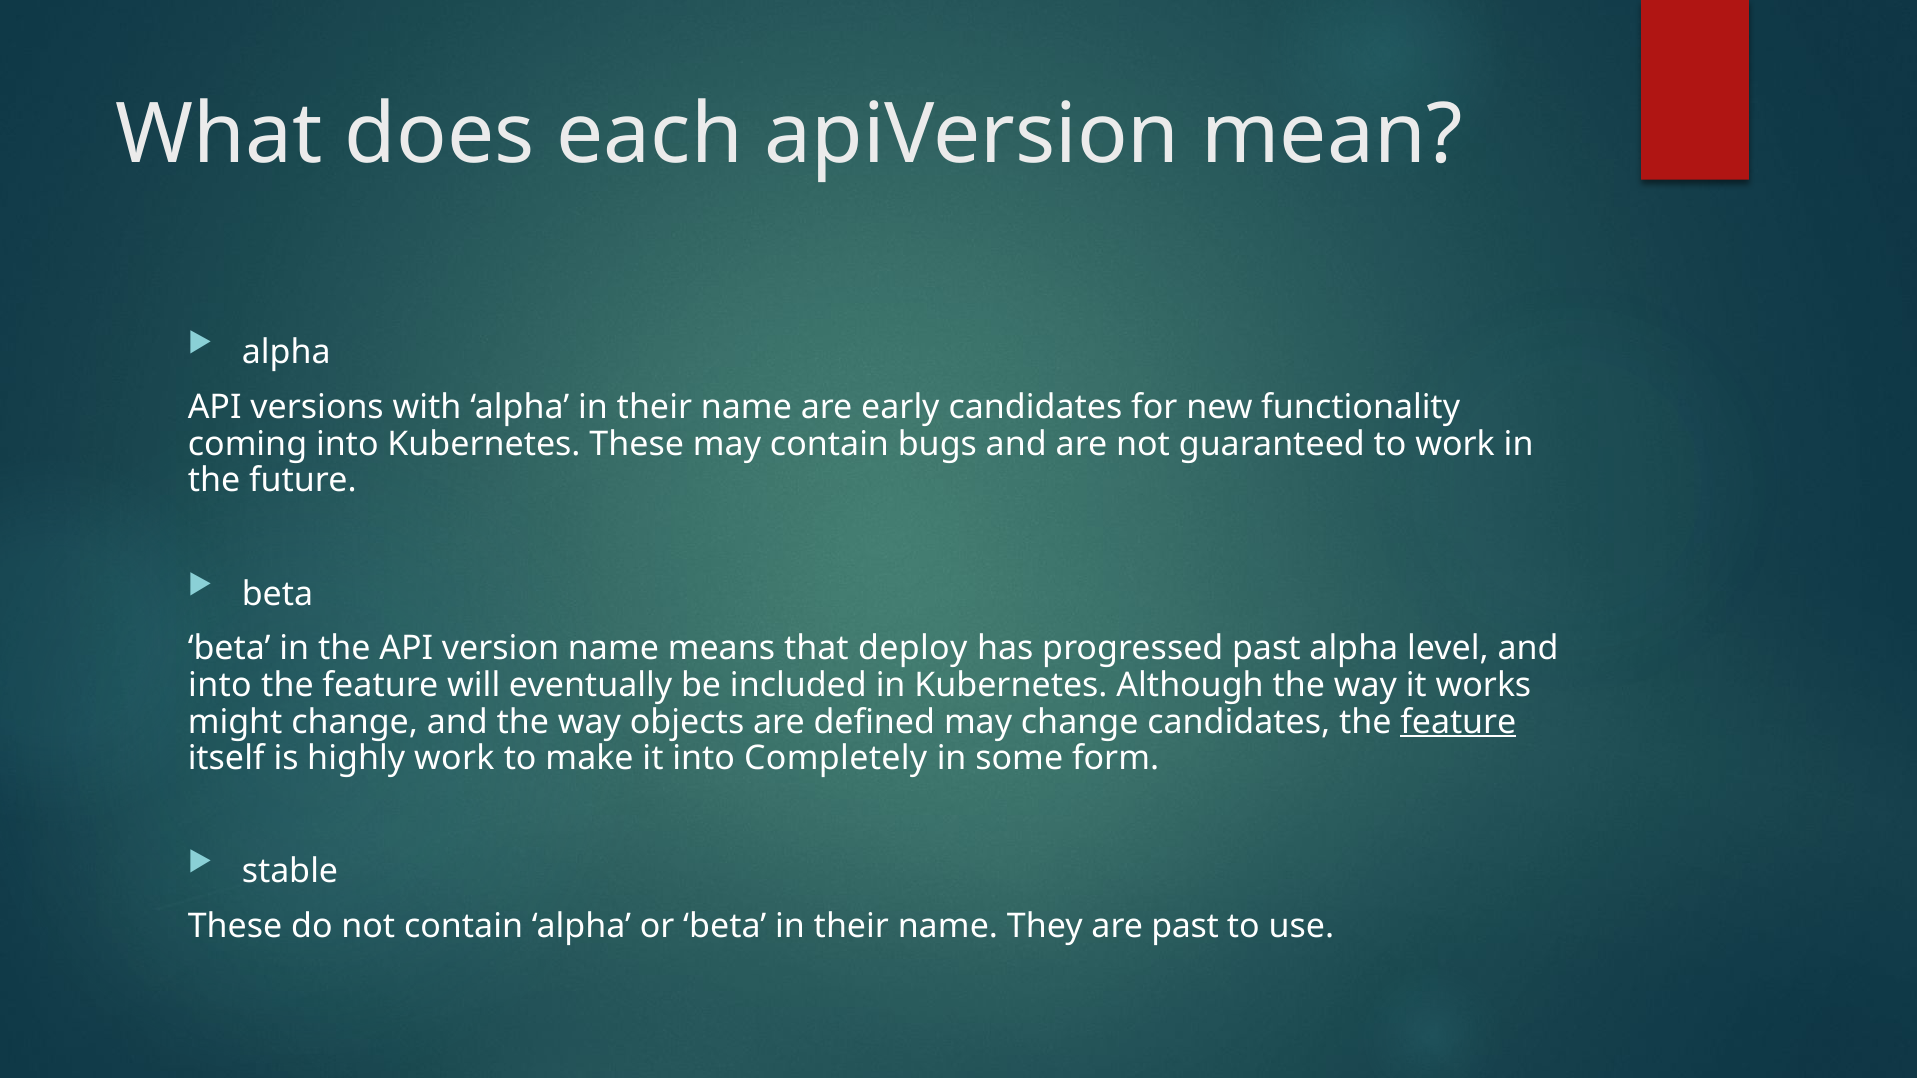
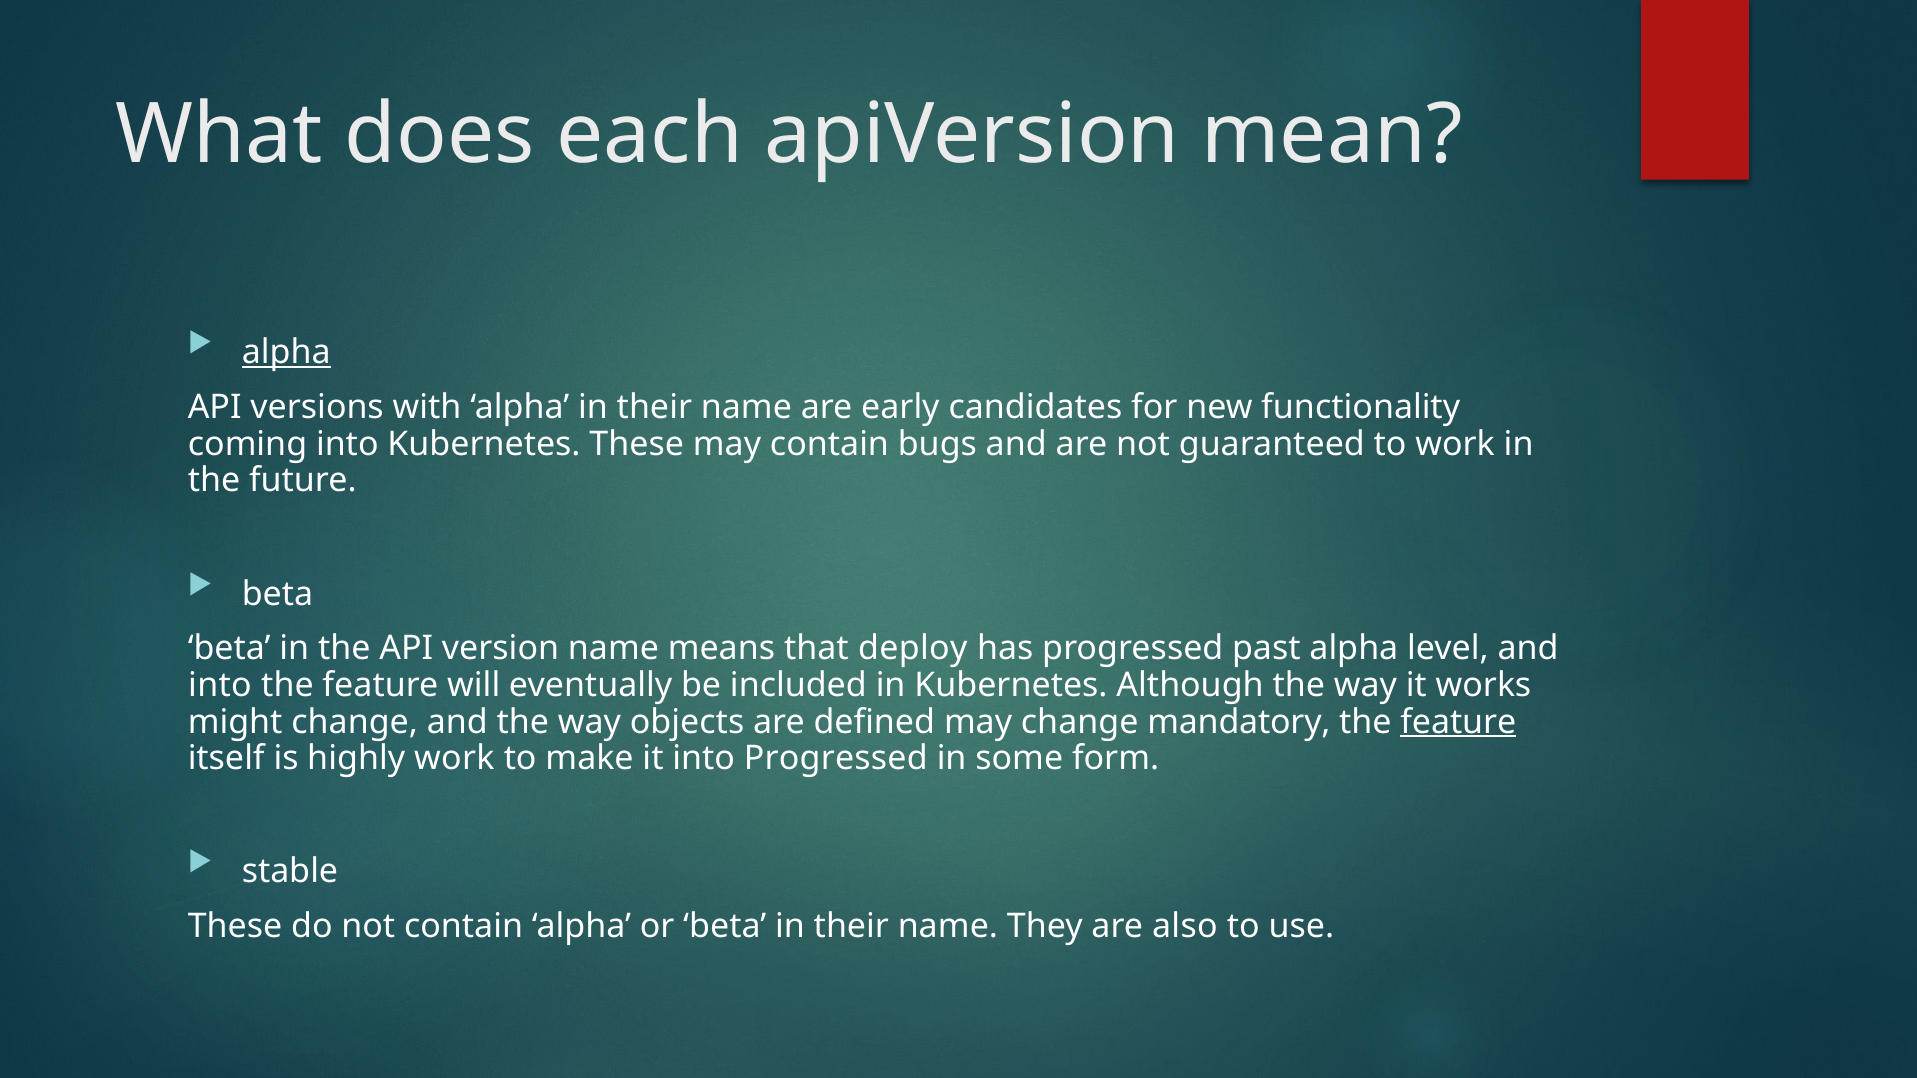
alpha at (286, 353) underline: none -> present
change candidates: candidates -> mandatory
into Completely: Completely -> Progressed
are past: past -> also
